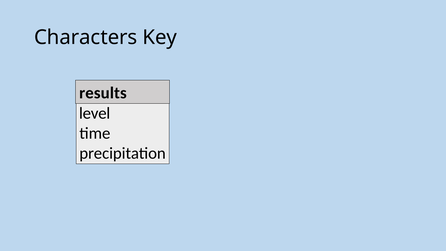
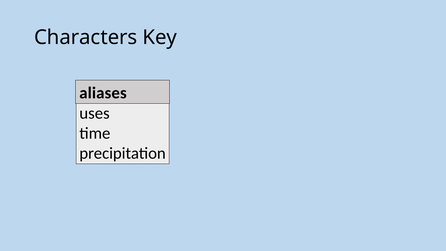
results: results -> aliases
level: level -> uses
